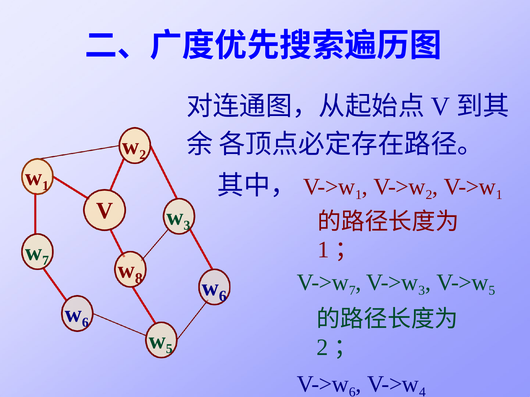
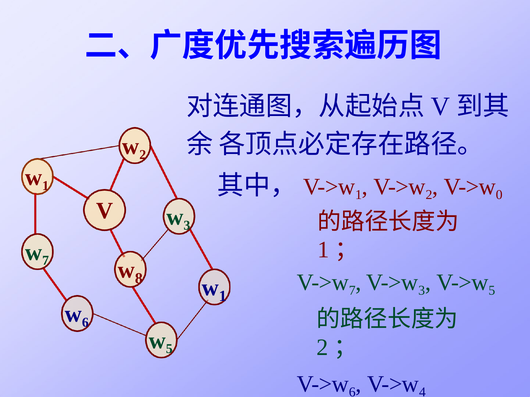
1 at (499, 195): 1 -> 0
6 at (223, 297): 6 -> 1
